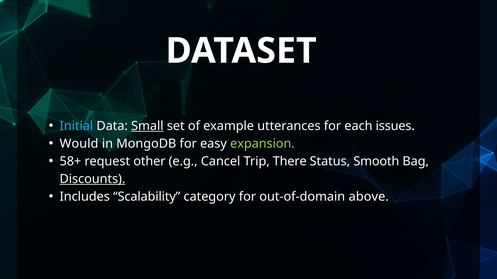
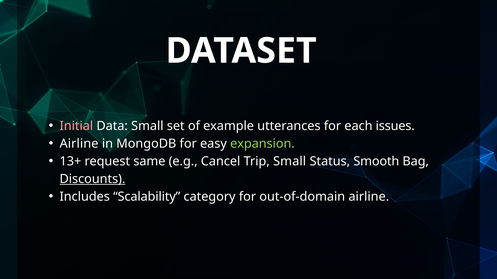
Initial colour: light blue -> pink
Small at (147, 126) underline: present -> none
Would at (79, 144): Would -> Airline
58+: 58+ -> 13+
other: other -> same
Trip There: There -> Small
out-of-domain above: above -> airline
